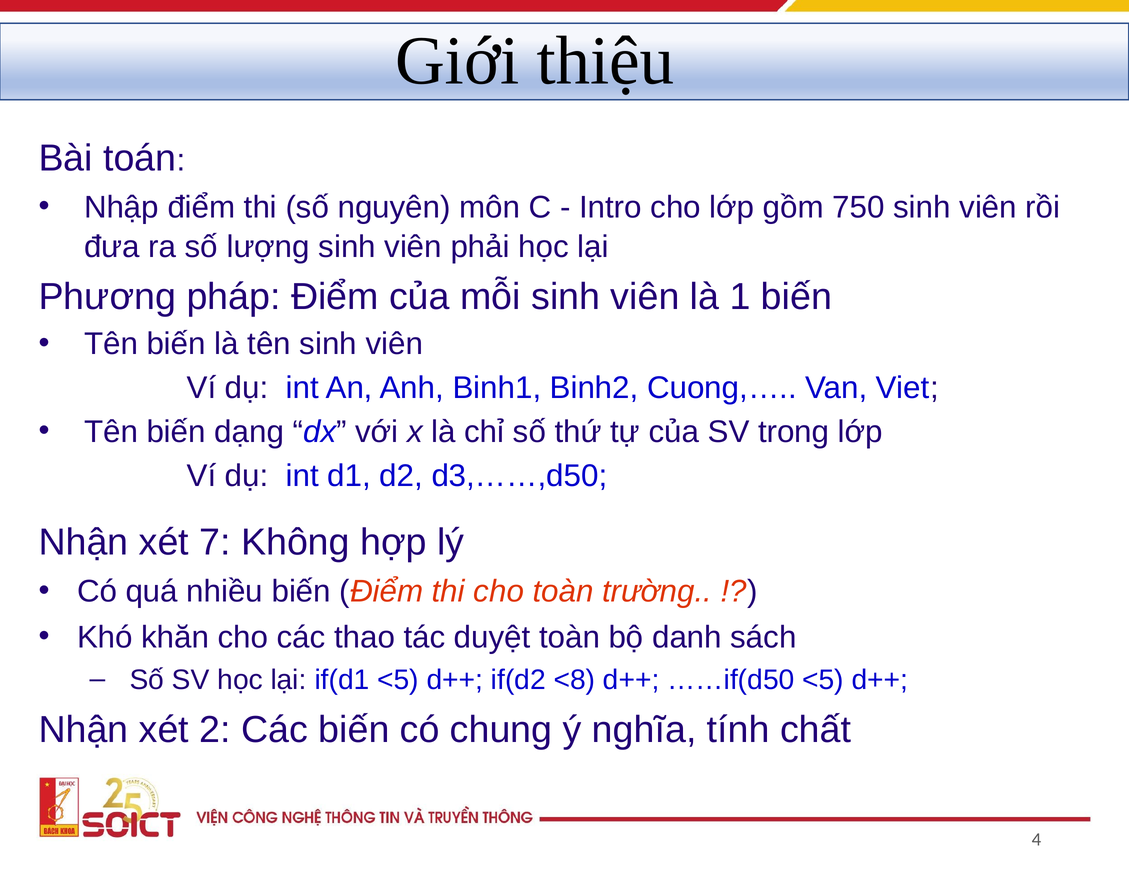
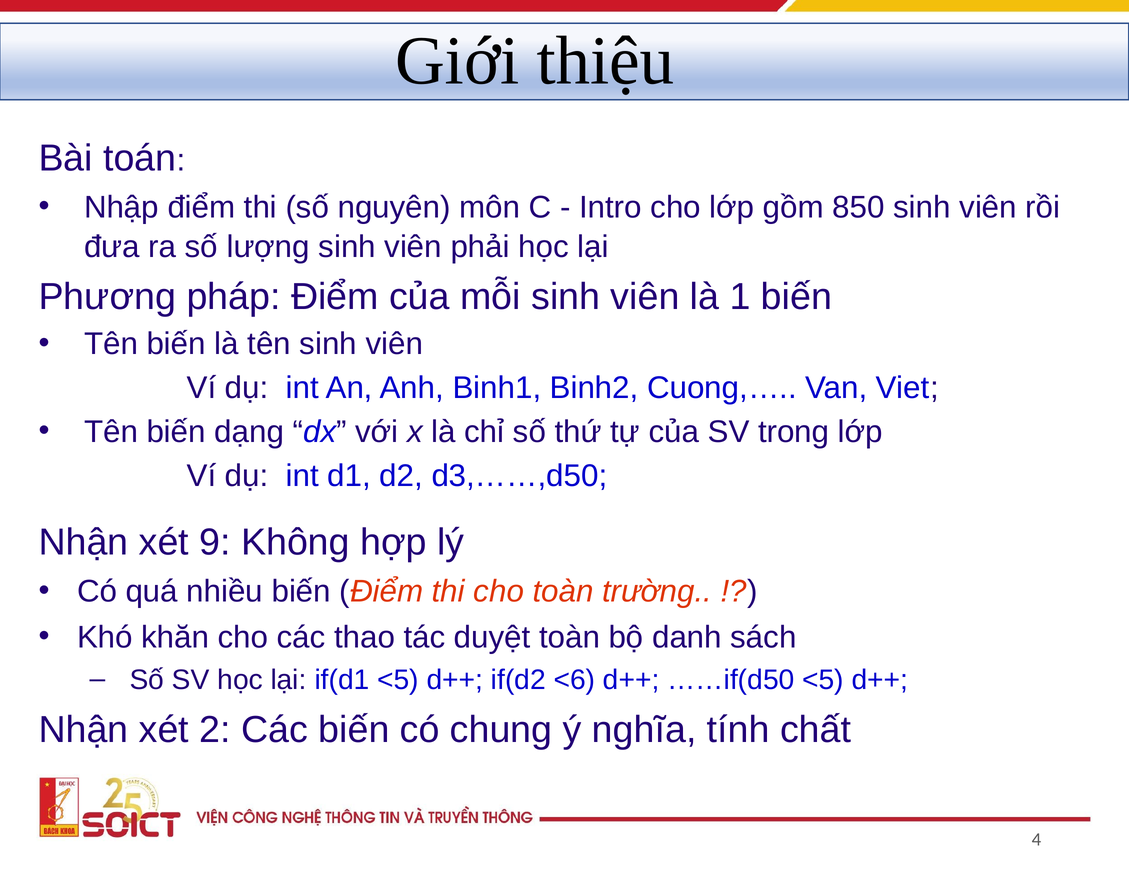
750: 750 -> 850
7: 7 -> 9
<8: <8 -> <6
